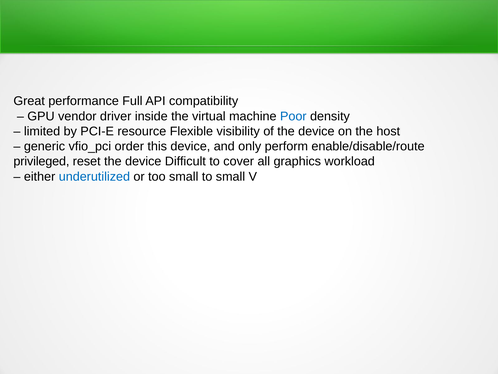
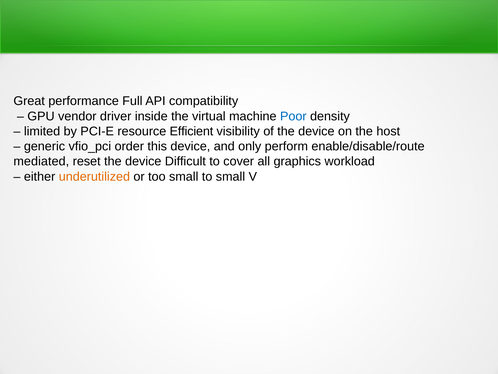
Flexible: Flexible -> Efficient
privileged: privileged -> mediated
underutilized colour: blue -> orange
